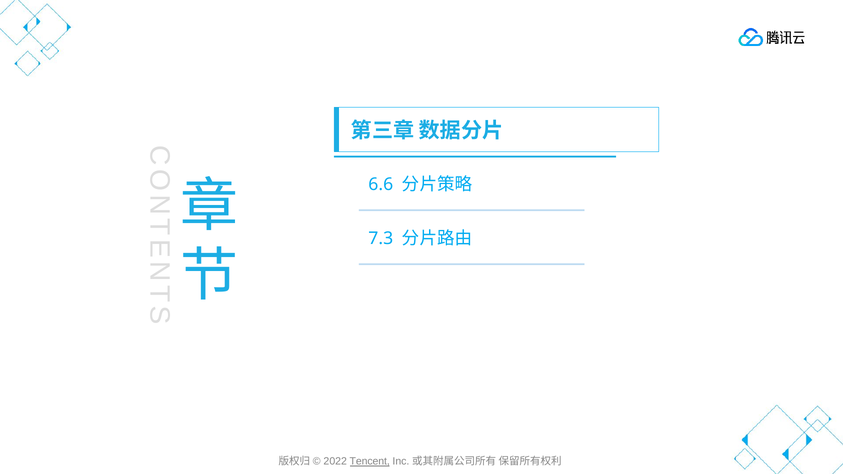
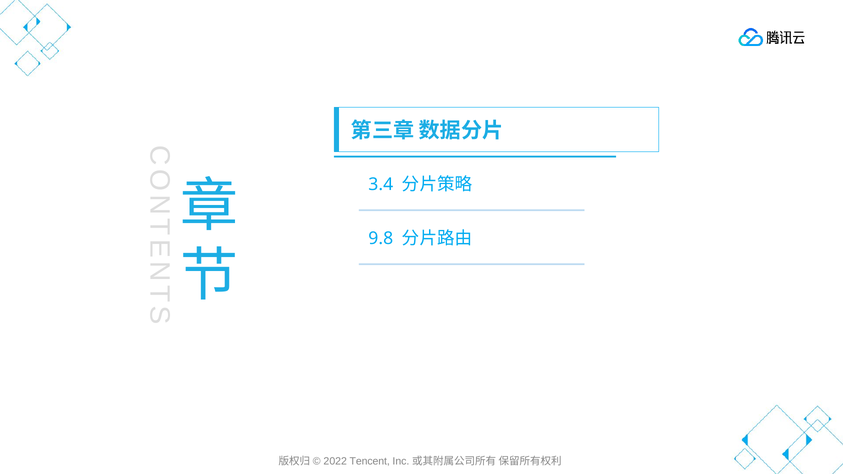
6.6: 6.6 -> 3.4
7.3: 7.3 -> 9.8
Tencent underline: present -> none
